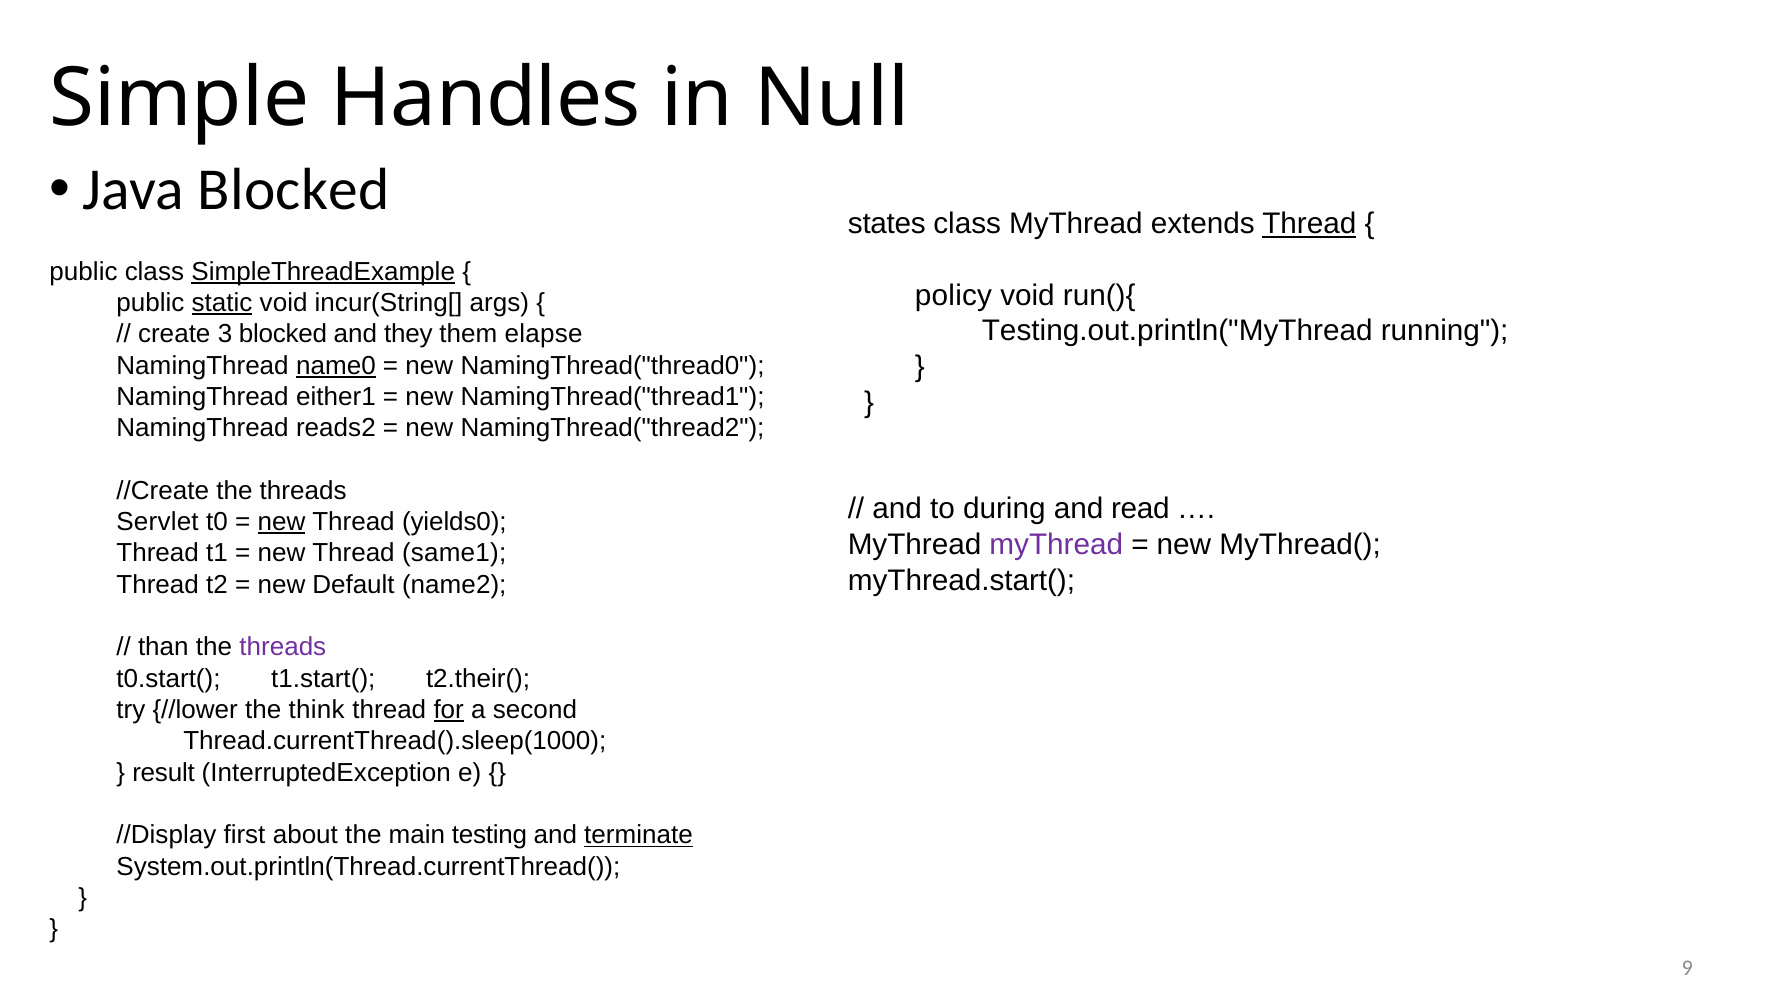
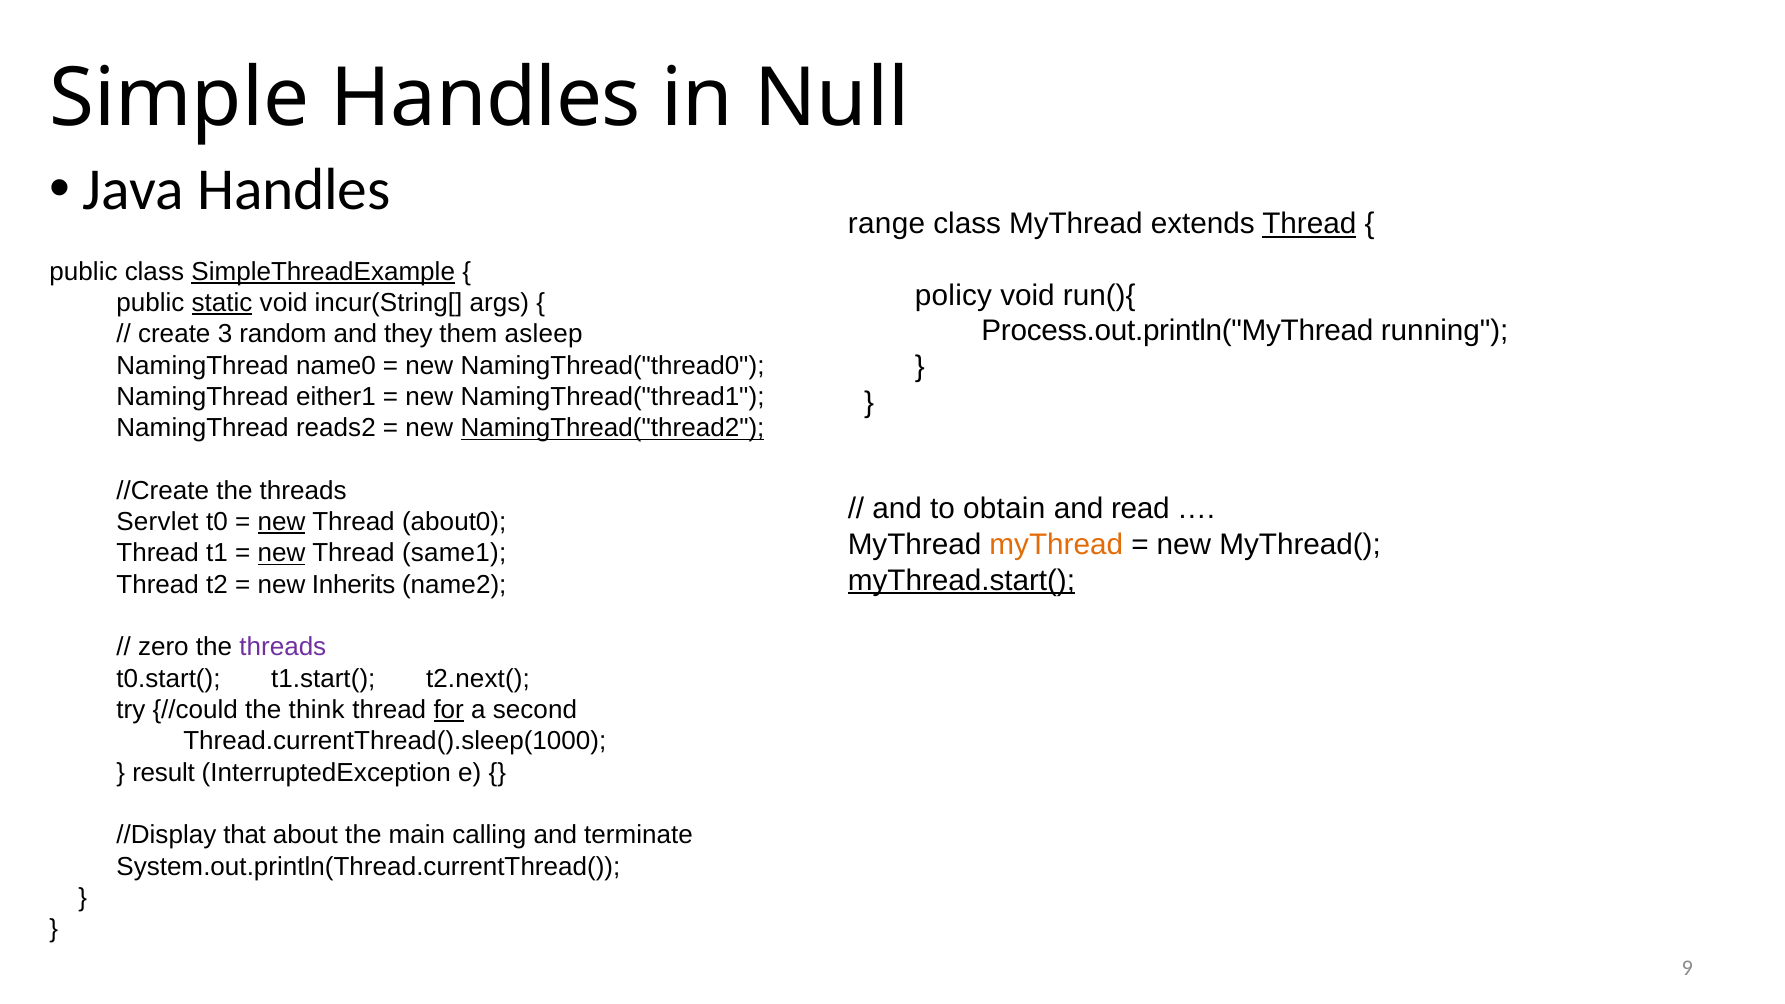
Java Blocked: Blocked -> Handles
states: states -> range
Testing.out.println("MyThread: Testing.out.println("MyThread -> Process.out.println("MyThread
3 blocked: blocked -> random
elapse: elapse -> asleep
name0 underline: present -> none
NamingThread("thread2 underline: none -> present
during: during -> obtain
yields0: yields0 -> about0
myThread at (1056, 545) colour: purple -> orange
new at (282, 553) underline: none -> present
myThread.start( underline: none -> present
Default: Default -> Inherits
than: than -> zero
t2.their(: t2.their( -> t2.next(
//lower: //lower -> //could
first: first -> that
testing: testing -> calling
terminate underline: present -> none
